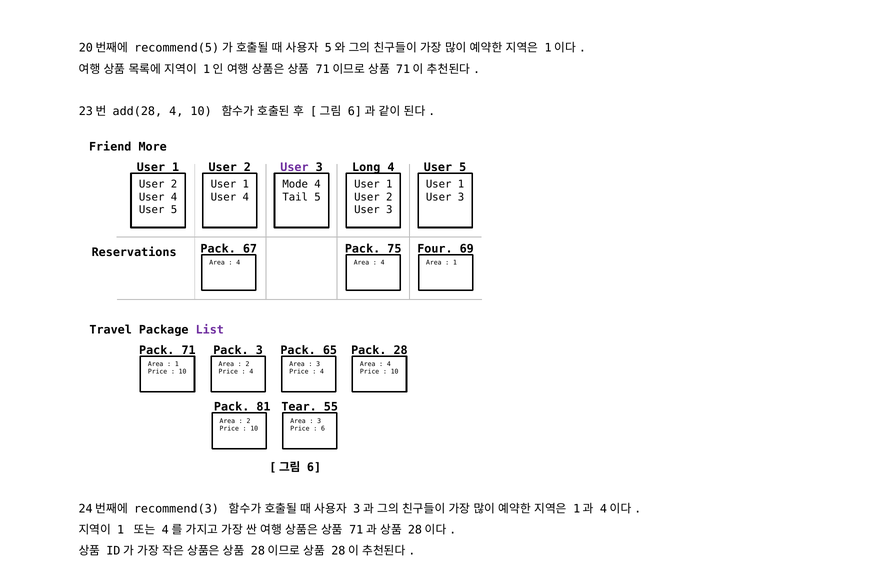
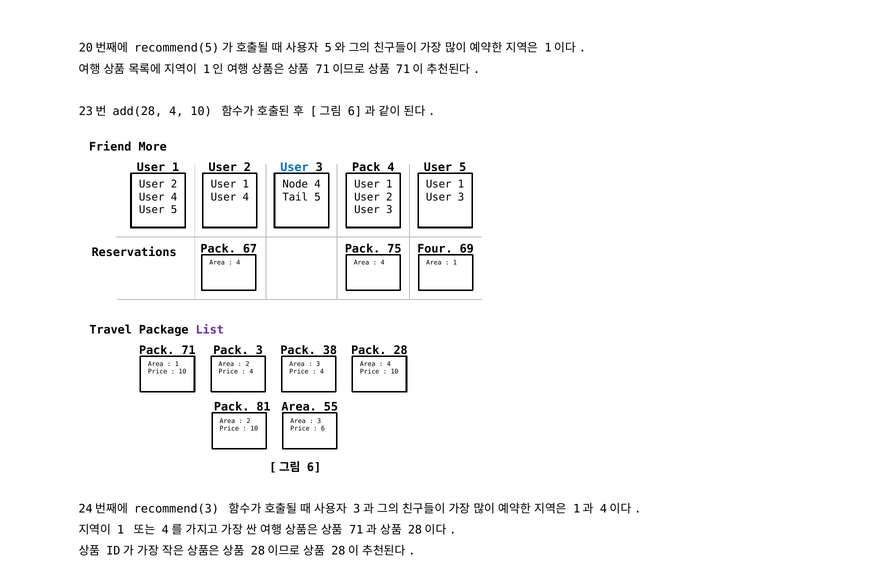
User at (294, 168) colour: purple -> blue
Long at (366, 168): Long -> Pack
Mode: Mode -> Node
65: 65 -> 38
Tear at (299, 407): Tear -> Area
